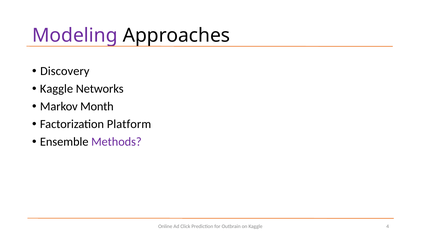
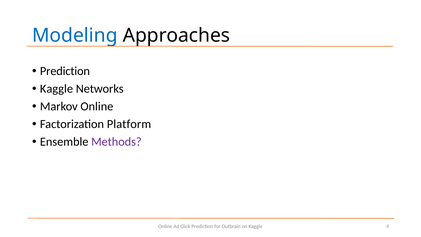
Modeling colour: purple -> blue
Discovery at (65, 71): Discovery -> Prediction
Markov Month: Month -> Online
